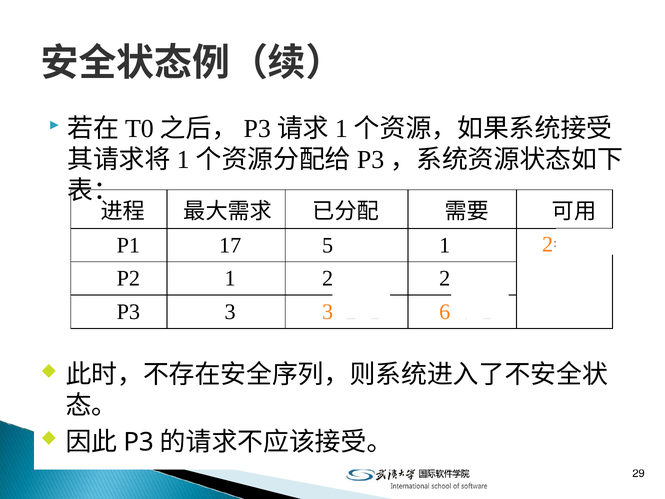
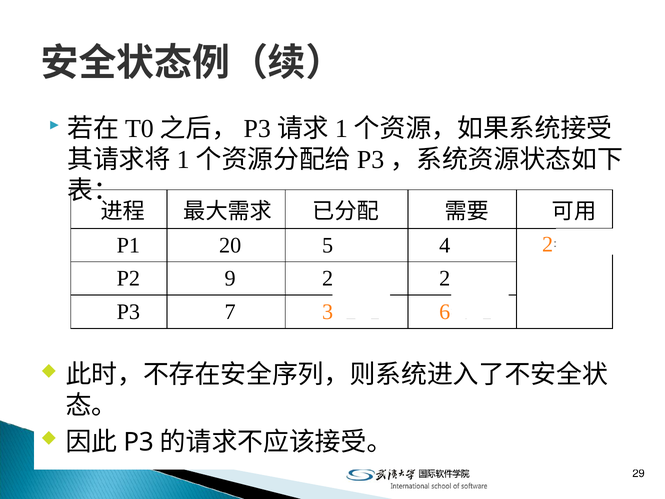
17: 17 -> 20
5 1: 1 -> 4
P2 1: 1 -> 9
3: 3 -> 7
